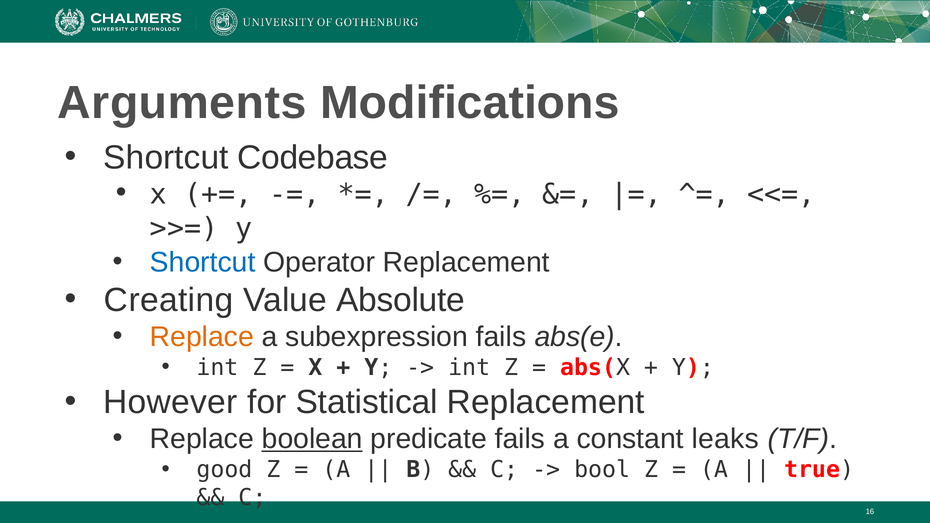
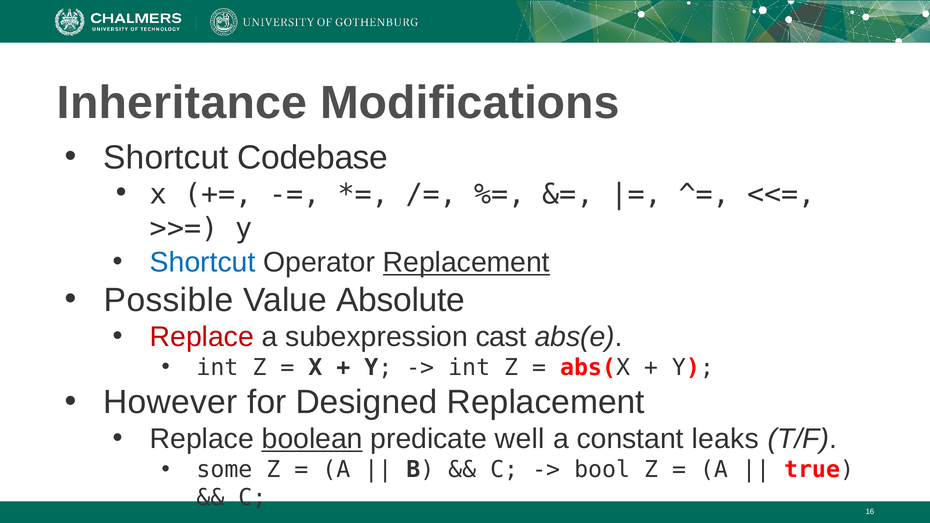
Arguments: Arguments -> Inheritance
Replacement at (466, 263) underline: none -> present
Creating: Creating -> Possible
Replace at (202, 337) colour: orange -> red
subexpression fails: fails -> cast
Statistical: Statistical -> Designed
predicate fails: fails -> well
good: good -> some
